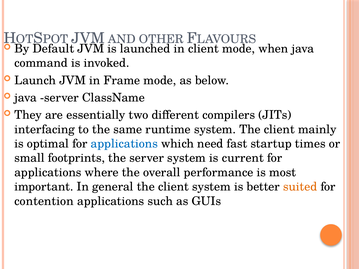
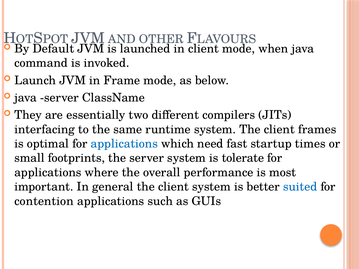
mainly: mainly -> frames
current: current -> tolerate
suited colour: orange -> blue
